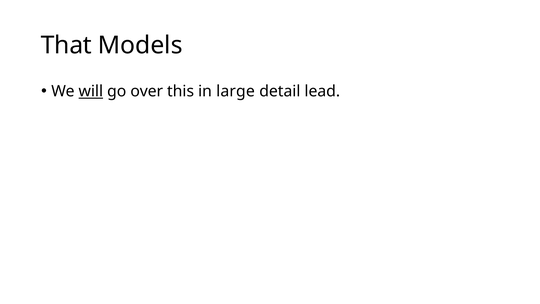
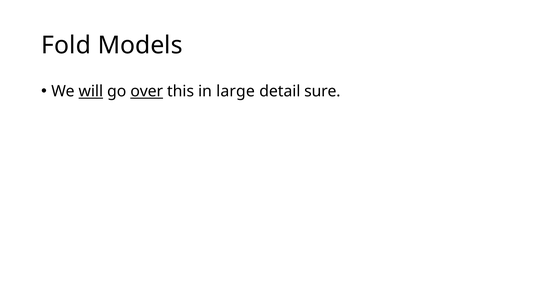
That: That -> Fold
over underline: none -> present
lead: lead -> sure
